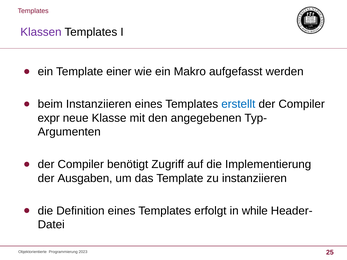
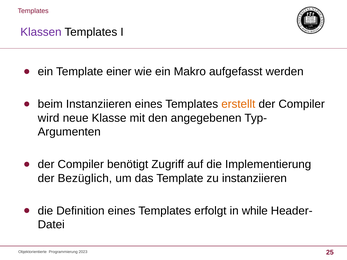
erstellt colour: blue -> orange
expr: expr -> wird
Ausgaben: Ausgaben -> Bezüglich
